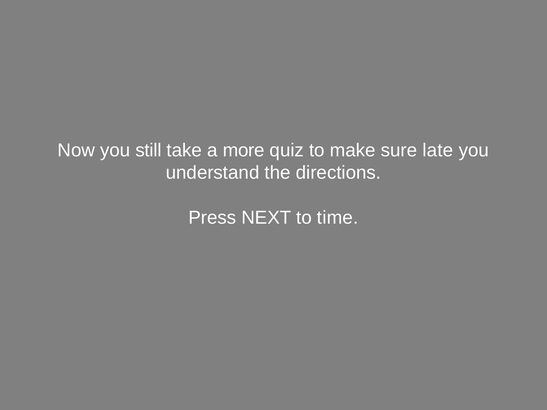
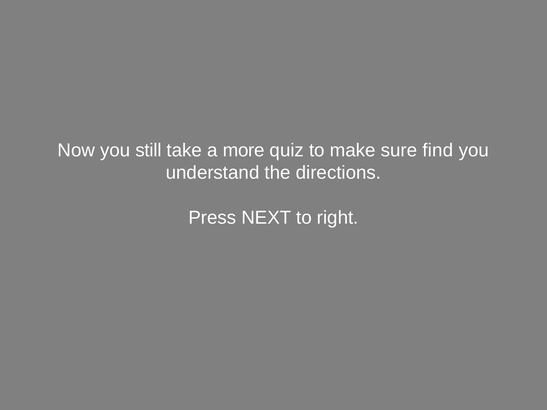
late: late -> find
time: time -> right
